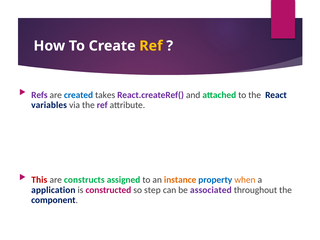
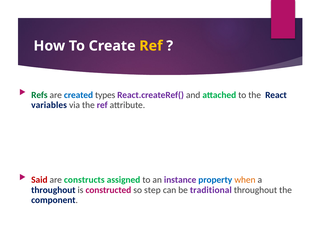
Refs colour: purple -> green
takes: takes -> types
This: This -> Said
instance colour: orange -> purple
application at (53, 190): application -> throughout
associated: associated -> traditional
